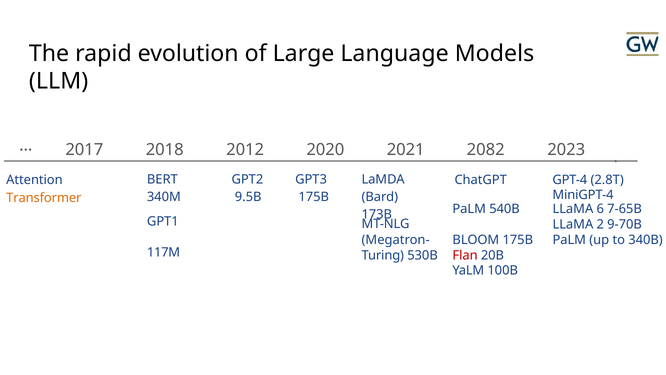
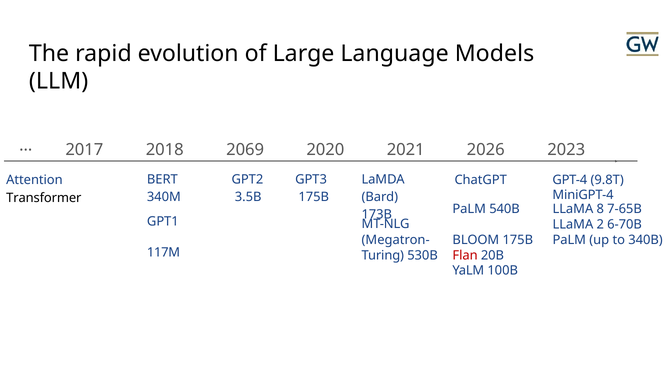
2012: 2012 -> 2069
2082: 2082 -> 2026
2.8T: 2.8T -> 9.8T
9.5B: 9.5B -> 3.5B
Transformer colour: orange -> black
6: 6 -> 8
9-70B: 9-70B -> 6-70B
